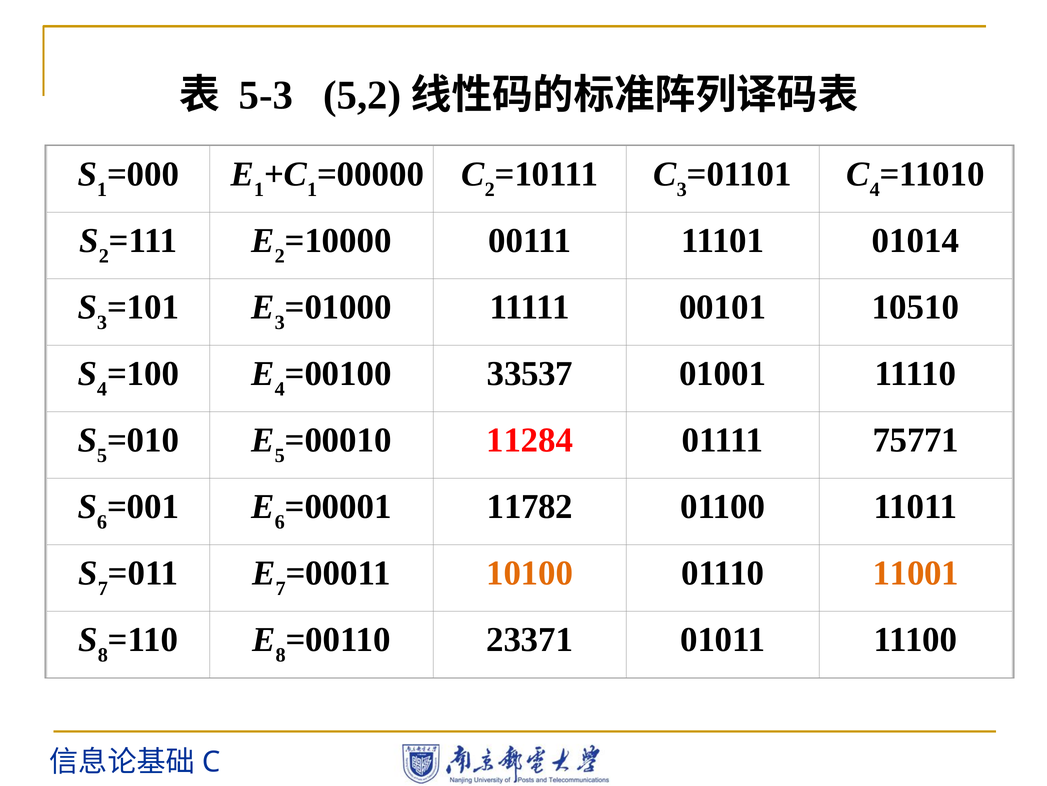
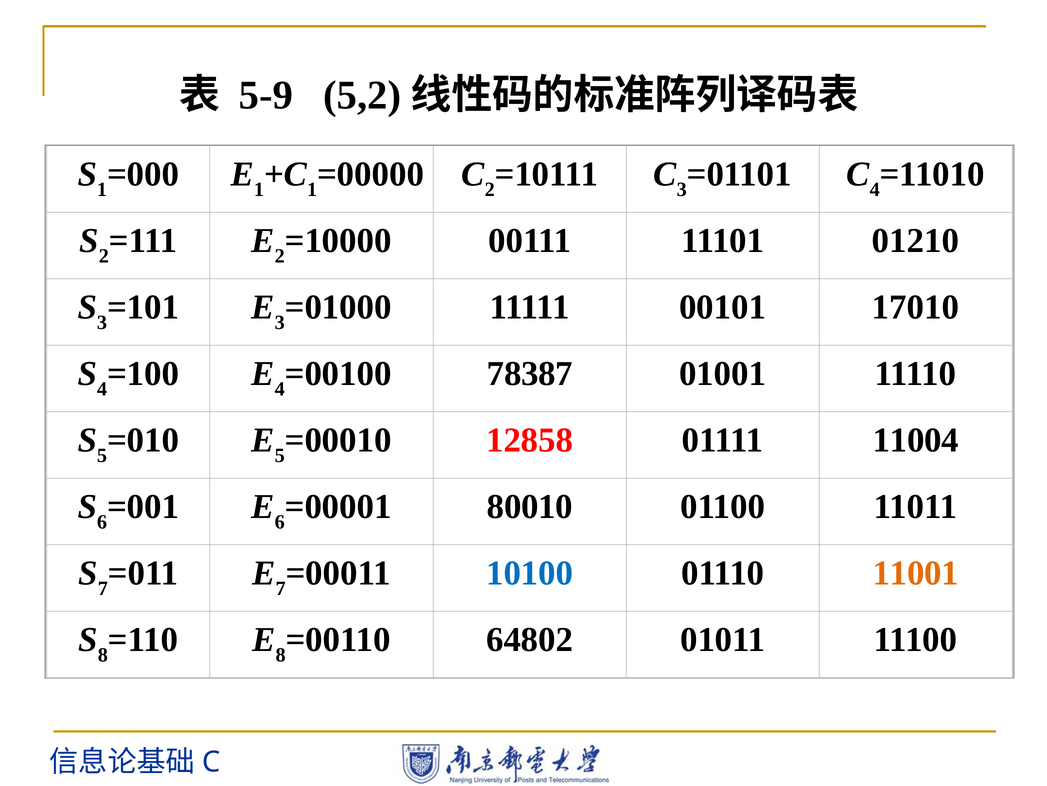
5-3: 5-3 -> 5-9
01014: 01014 -> 01210
10510: 10510 -> 17010
33537: 33537 -> 78387
11284: 11284 -> 12858
75771: 75771 -> 11004
11782: 11782 -> 80010
10100 colour: orange -> blue
23371: 23371 -> 64802
